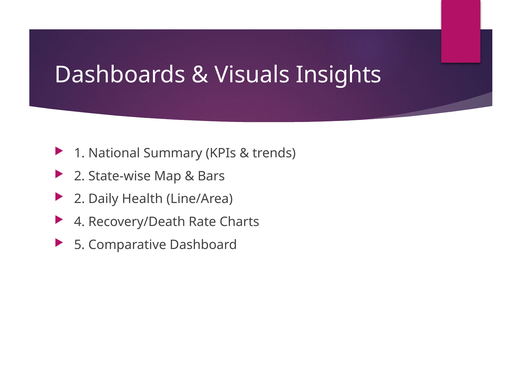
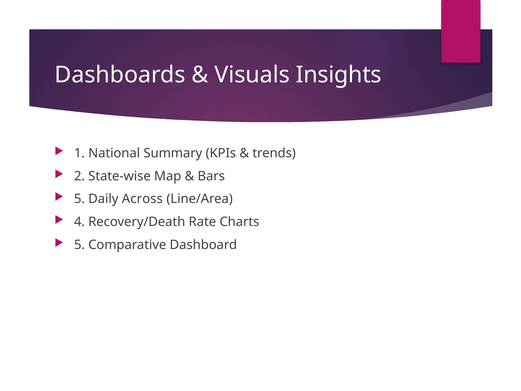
2 at (79, 199): 2 -> 5
Health: Health -> Across
